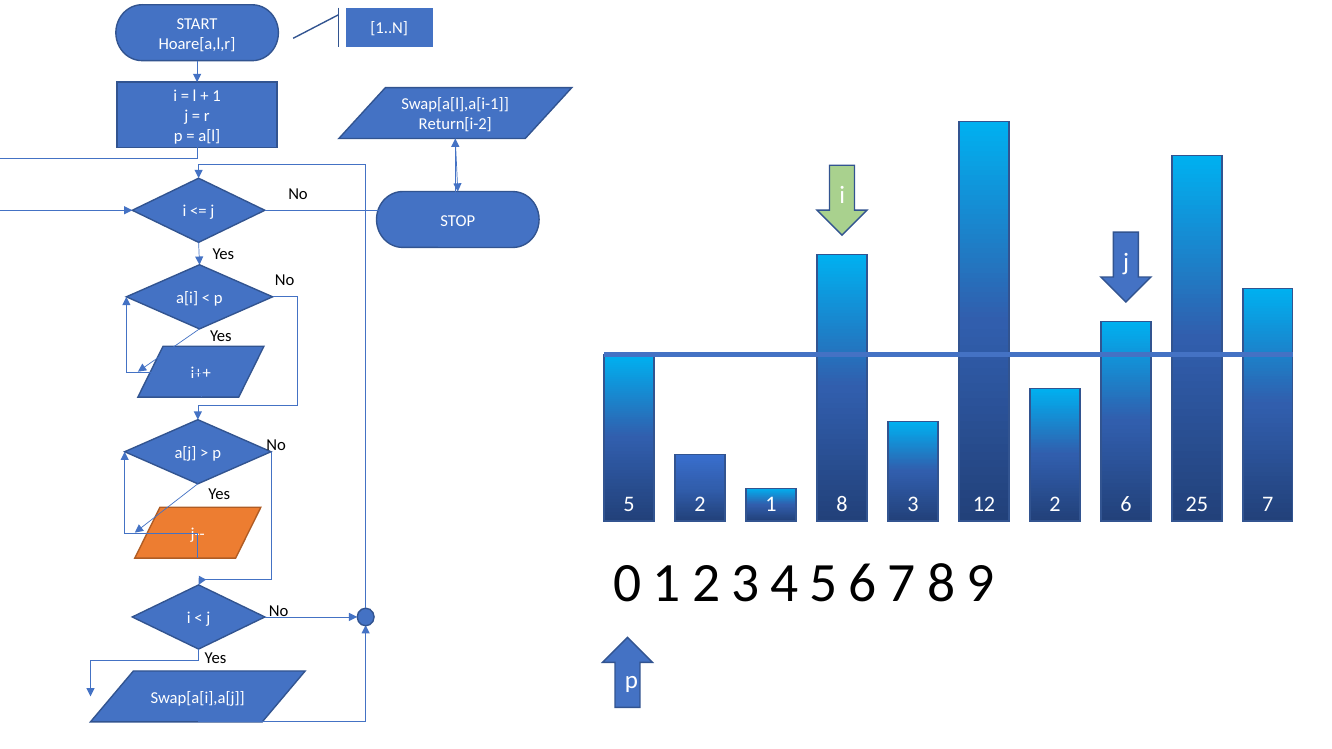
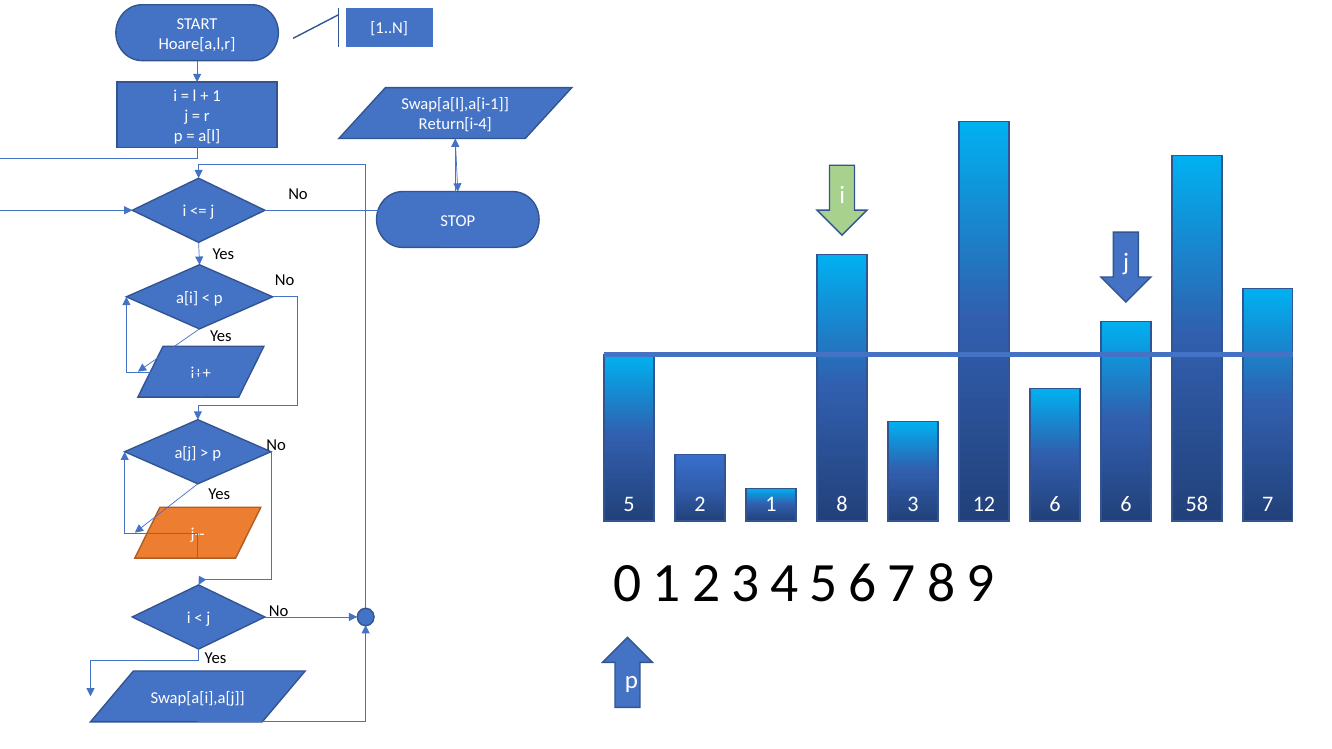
Return[i-2: Return[i-2 -> Return[i-4
12 2: 2 -> 6
25: 25 -> 58
